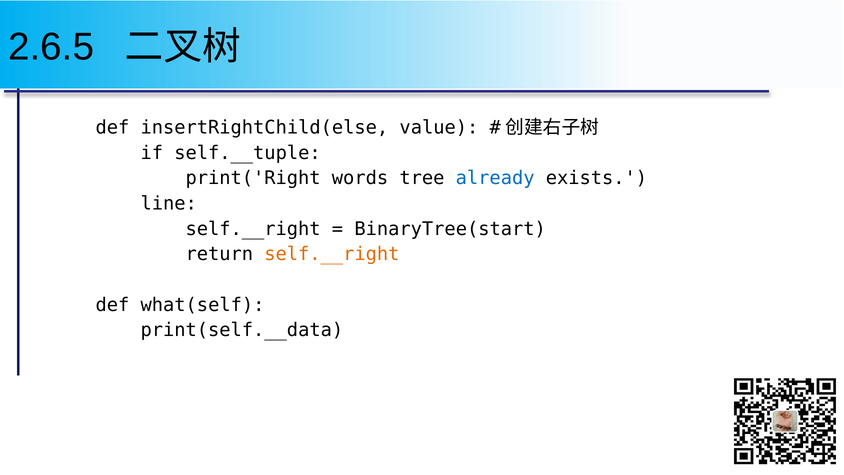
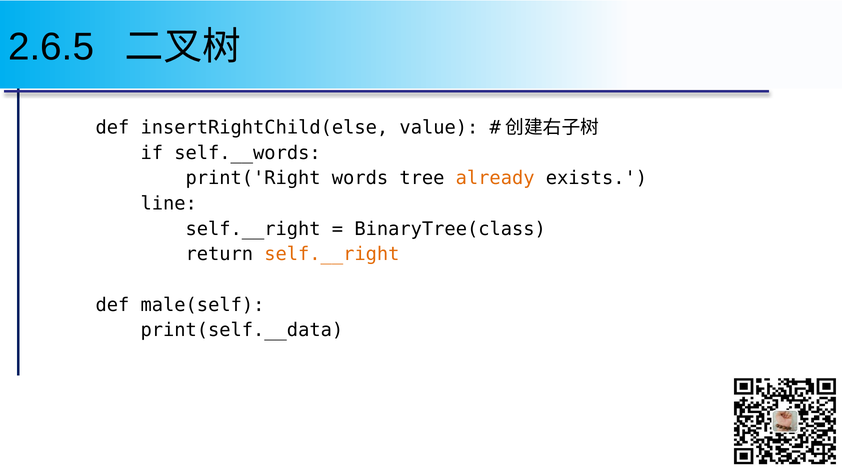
self.__tuple: self.__tuple -> self.__words
already colour: blue -> orange
BinaryTree(start: BinaryTree(start -> BinaryTree(class
what(self: what(self -> male(self
